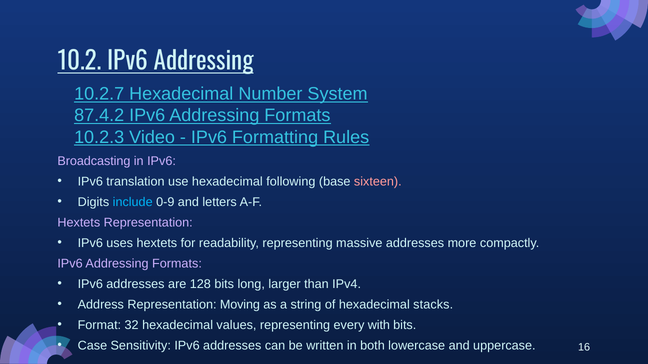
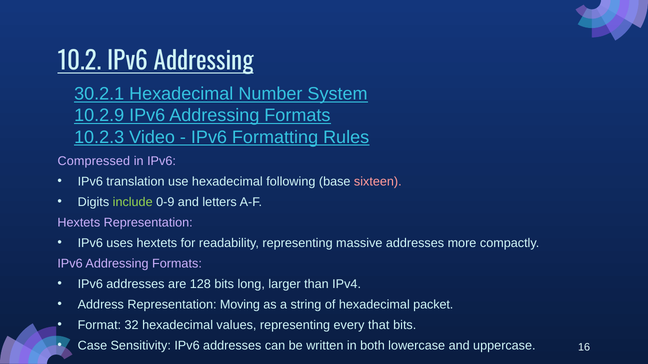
10.2.7: 10.2.7 -> 30.2.1
87.4.2: 87.4.2 -> 10.2.9
Broadcasting: Broadcasting -> Compressed
include colour: light blue -> light green
stacks: stacks -> packet
with: with -> that
